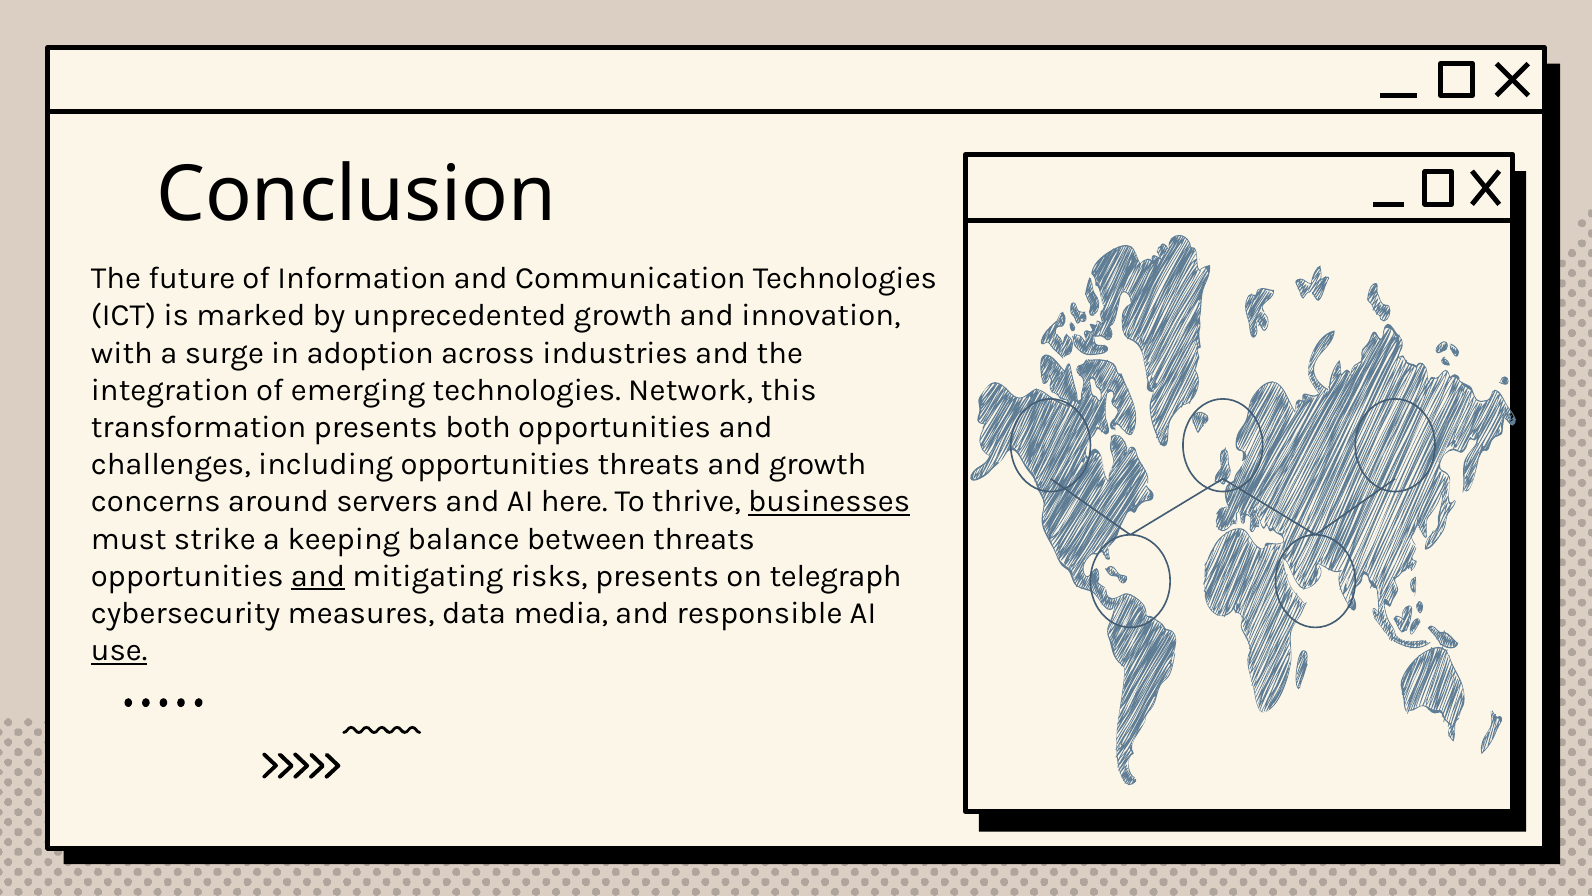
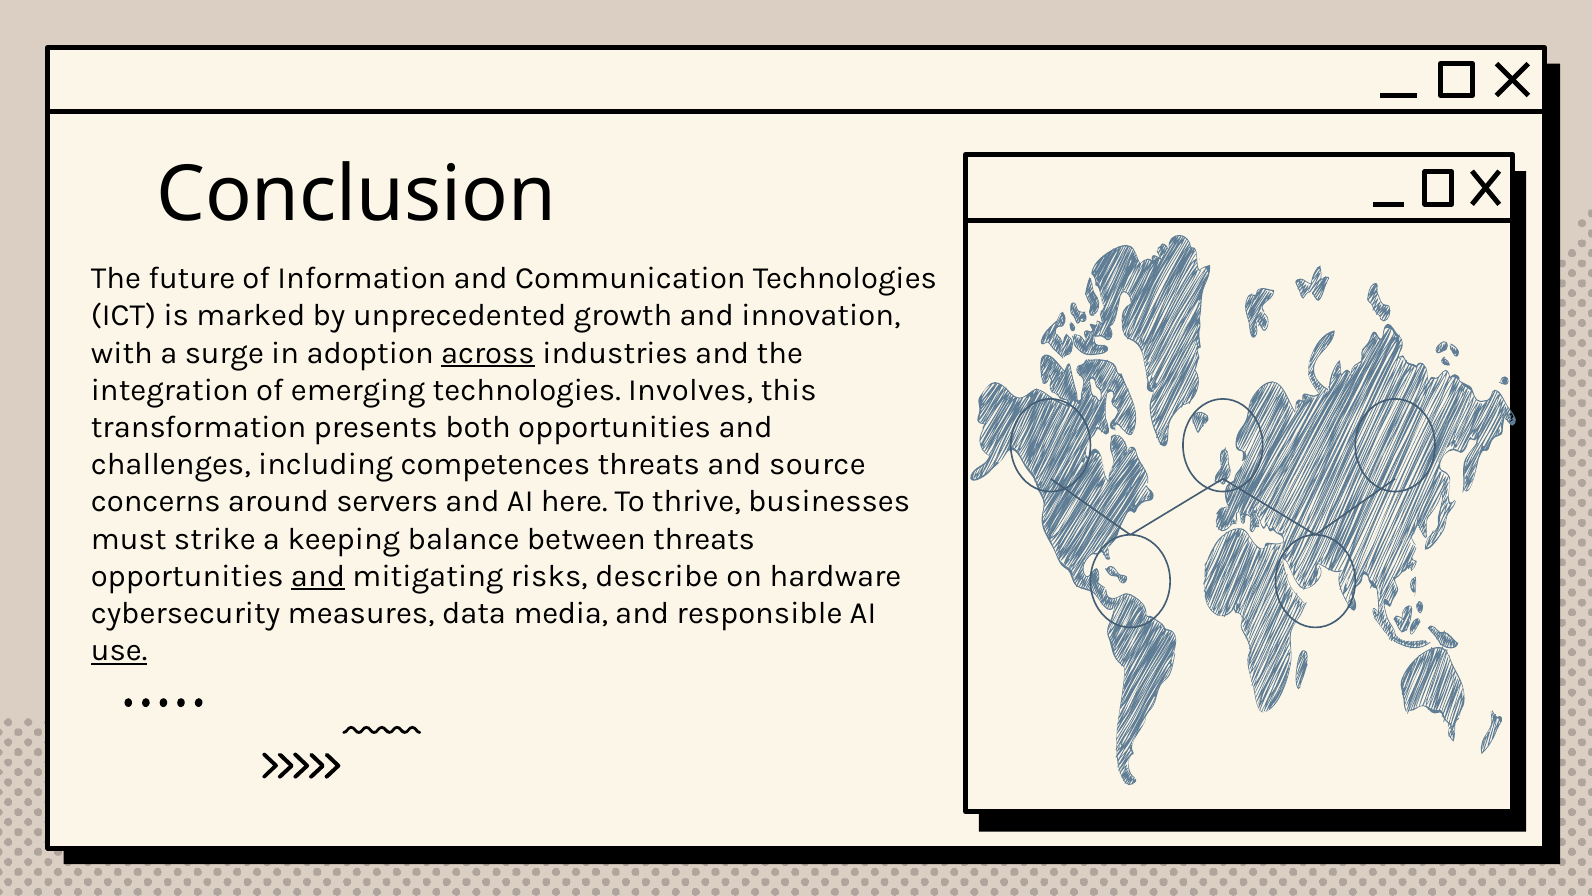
across underline: none -> present
Network: Network -> Involves
including opportunities: opportunities -> competences
and growth: growth -> source
businesses underline: present -> none
risks presents: presents -> describe
telegraph: telegraph -> hardware
